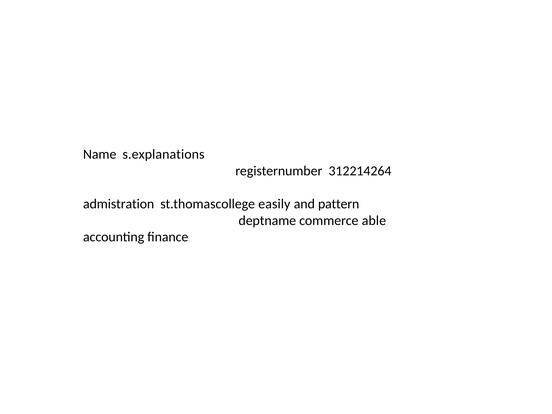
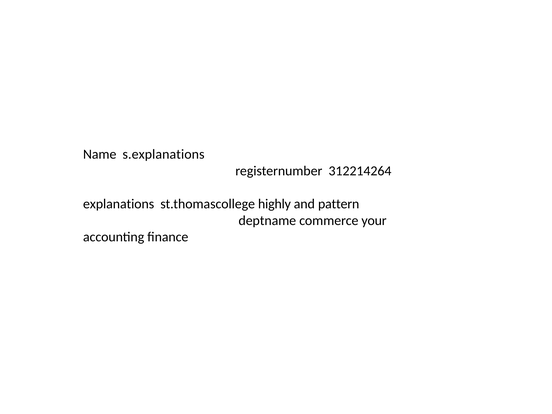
admistration: admistration -> explanations
easily: easily -> highly
able: able -> your
